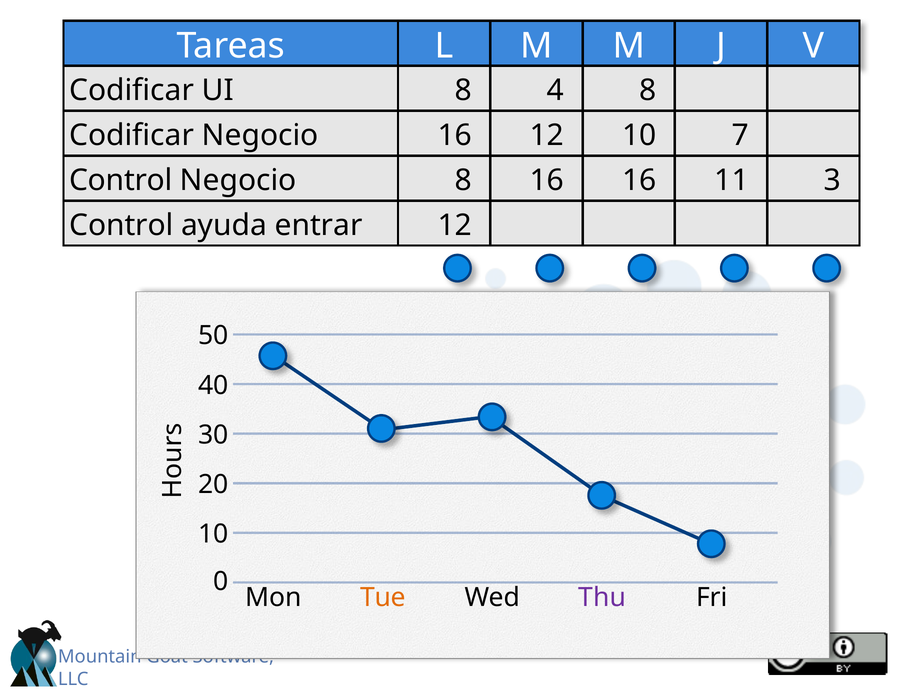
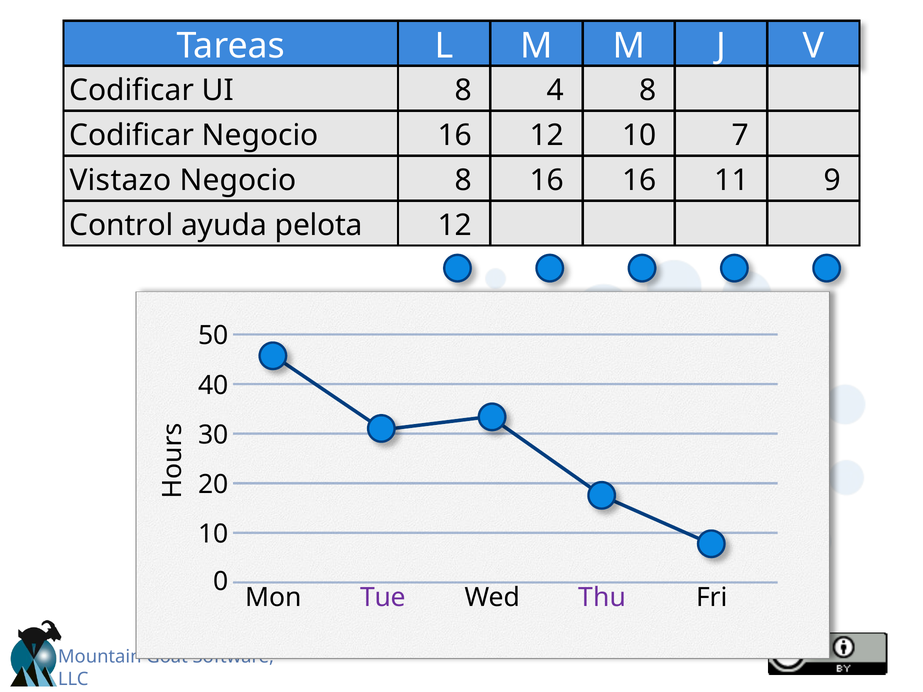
Control at (121, 180): Control -> Vistazo
3: 3 -> 9
entrar: entrar -> pelota
Tue colour: orange -> purple
